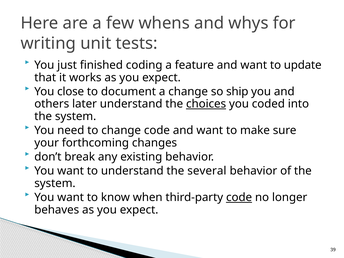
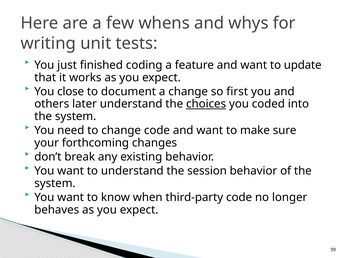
ship: ship -> first
several: several -> session
code at (239, 197) underline: present -> none
